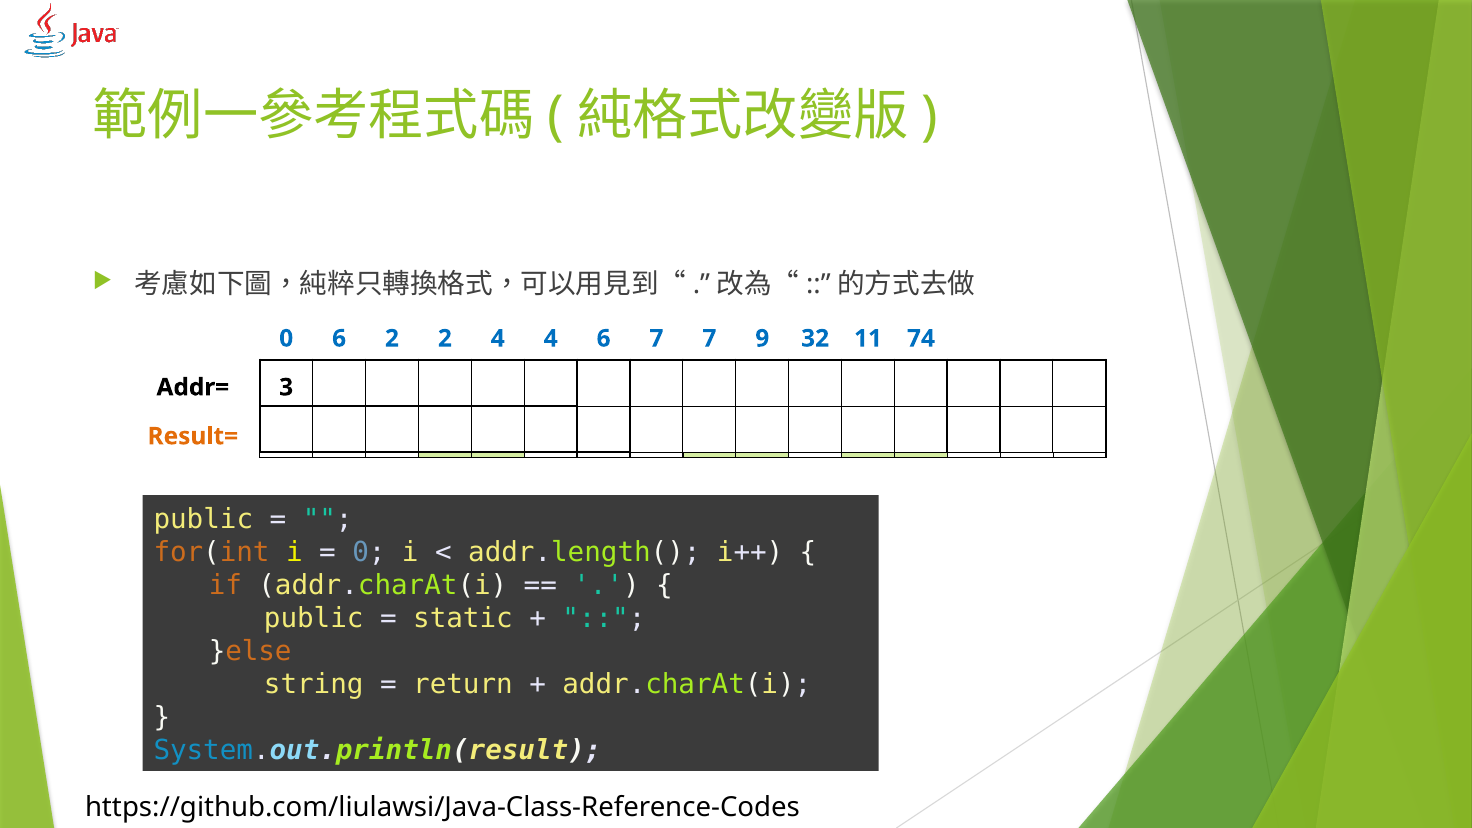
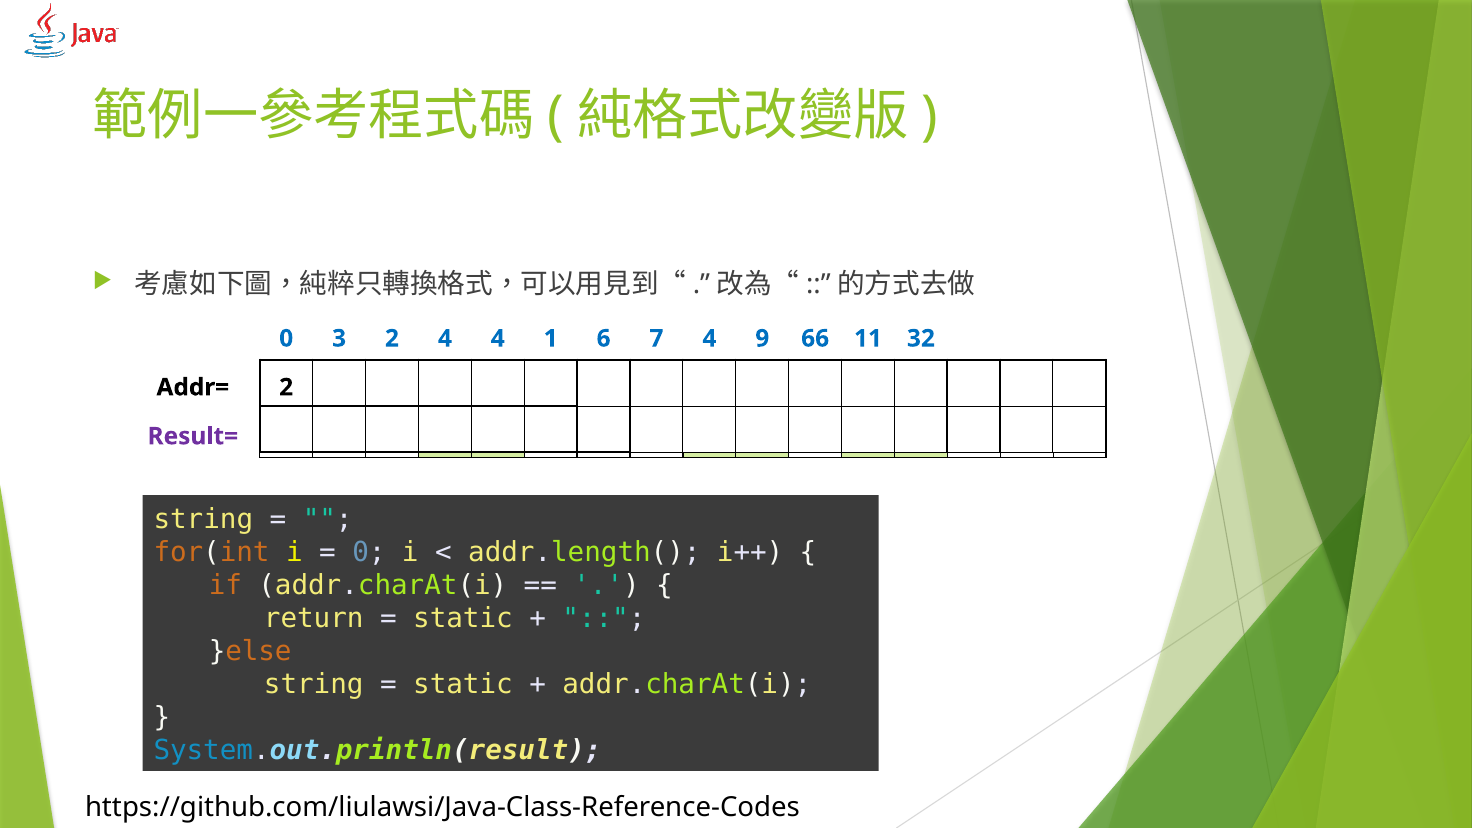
0 6: 6 -> 3
2 2: 2 -> 4
4 4: 4 -> 1
7 7: 7 -> 4
32: 32 -> 66
74: 74 -> 32
Addr= 3: 3 -> 2
Result= colour: orange -> purple
public at (203, 519): public -> string
public at (314, 618): public -> return
return at (463, 685): return -> static
